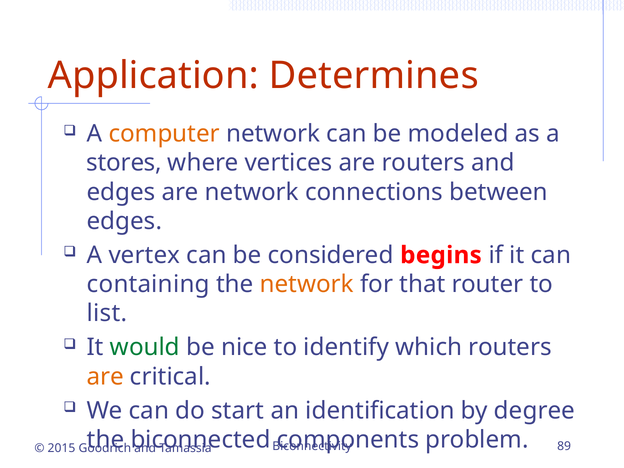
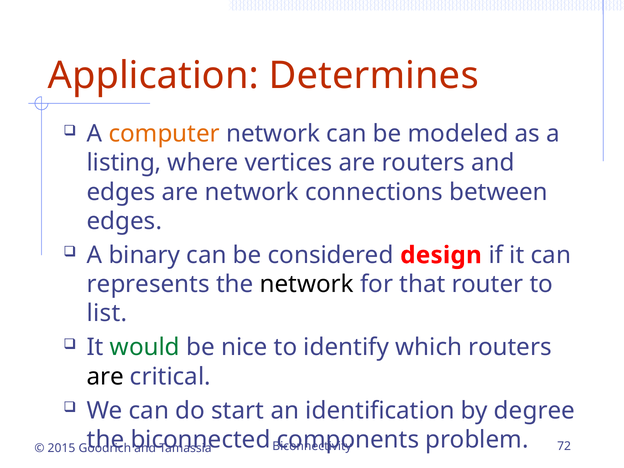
stores: stores -> listing
vertex: vertex -> binary
begins: begins -> design
containing: containing -> represents
network at (307, 284) colour: orange -> black
are at (105, 377) colour: orange -> black
89: 89 -> 72
